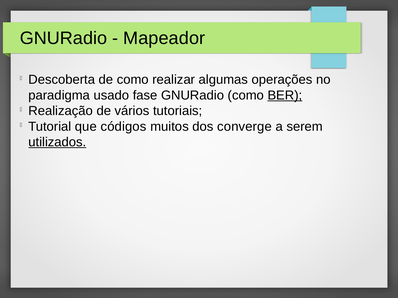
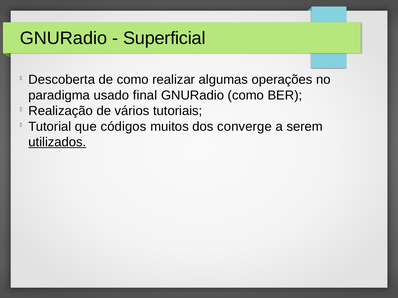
Mapeador: Mapeador -> Superficial
fase: fase -> final
BER underline: present -> none
